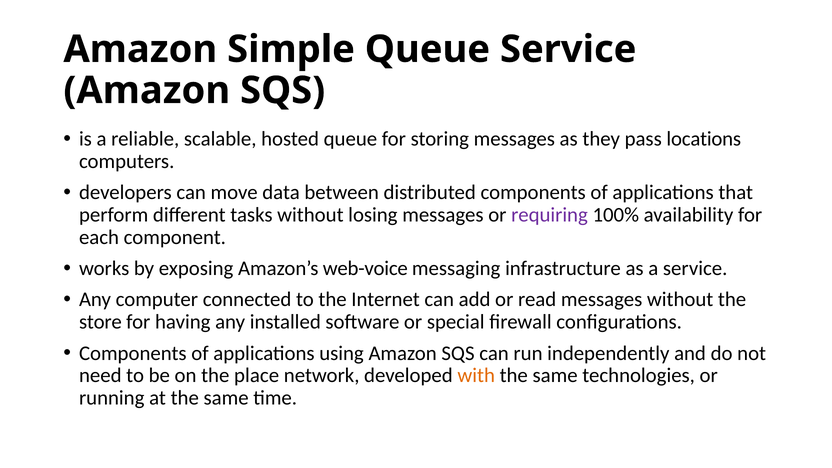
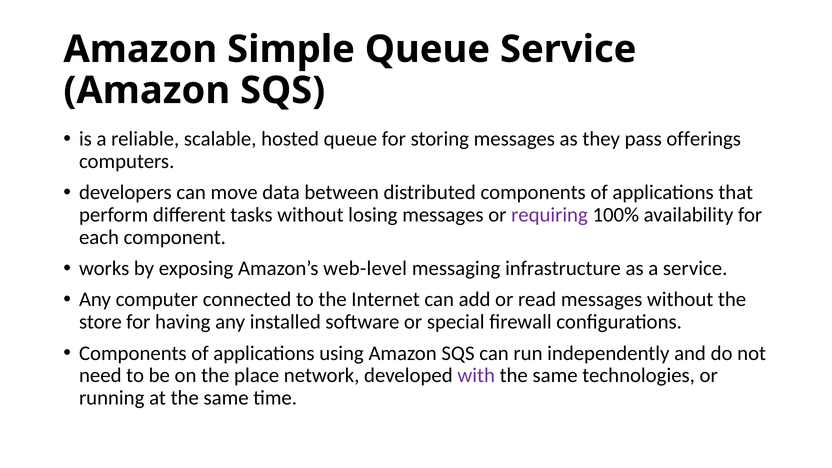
locations: locations -> offerings
web-voice: web-voice -> web-level
with colour: orange -> purple
